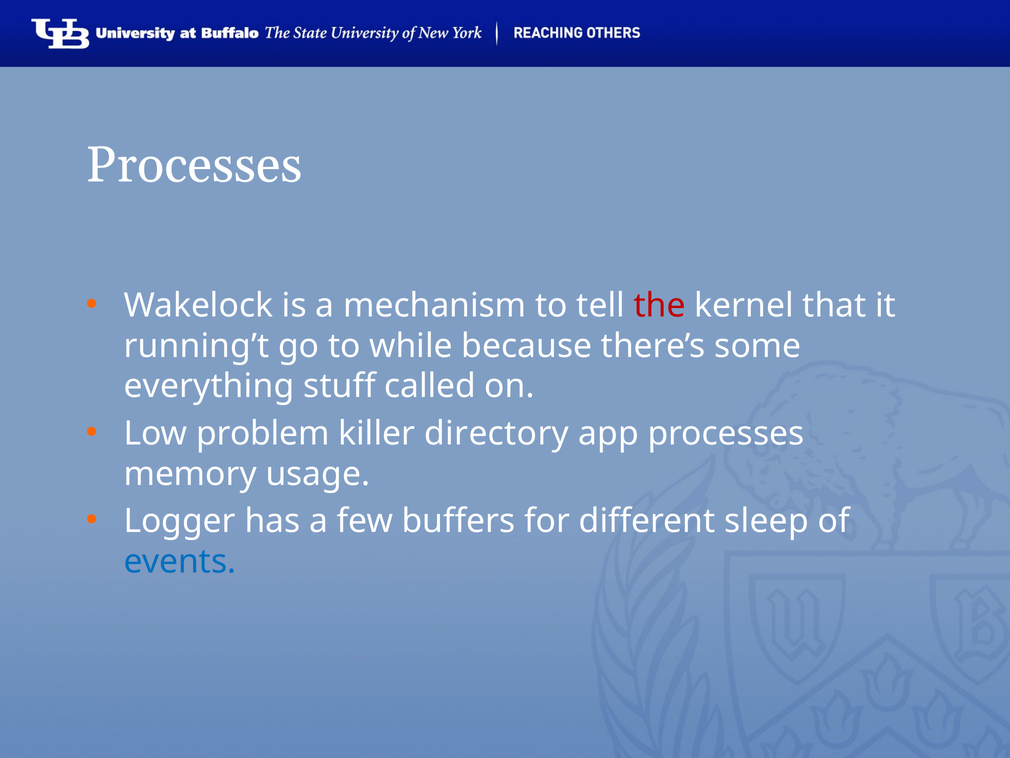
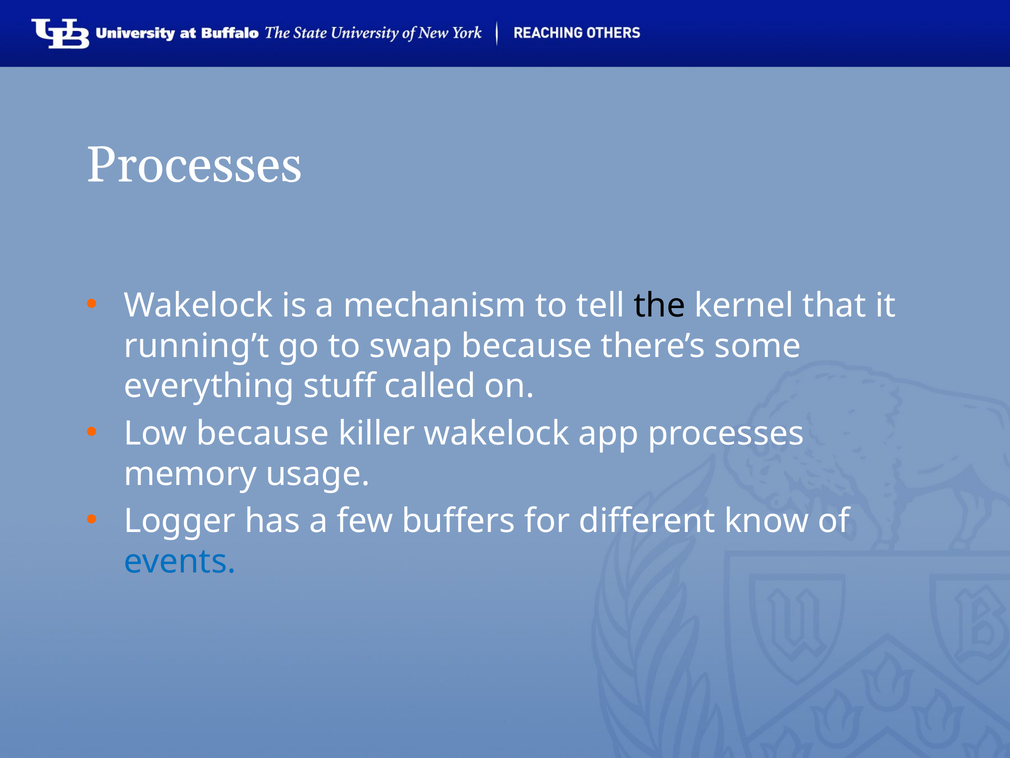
the colour: red -> black
while: while -> swap
Low problem: problem -> because
killer directory: directory -> wakelock
sleep: sleep -> know
